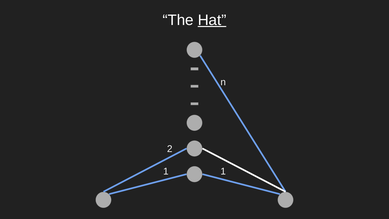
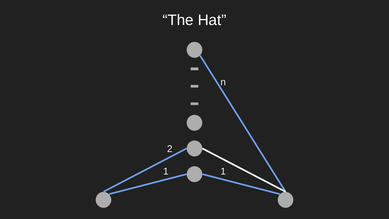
Hat underline: present -> none
